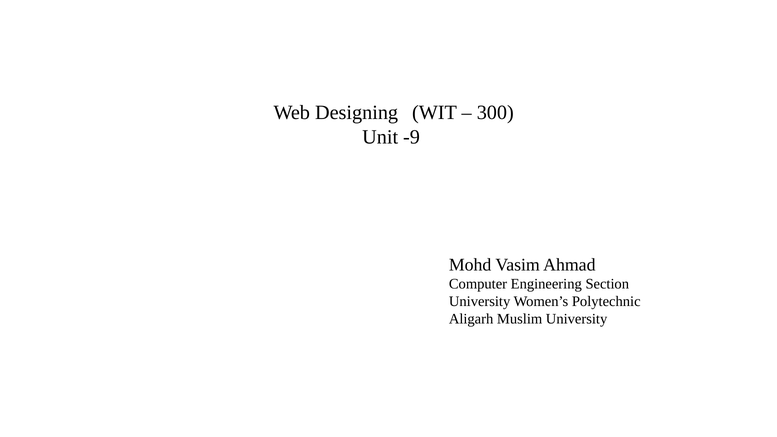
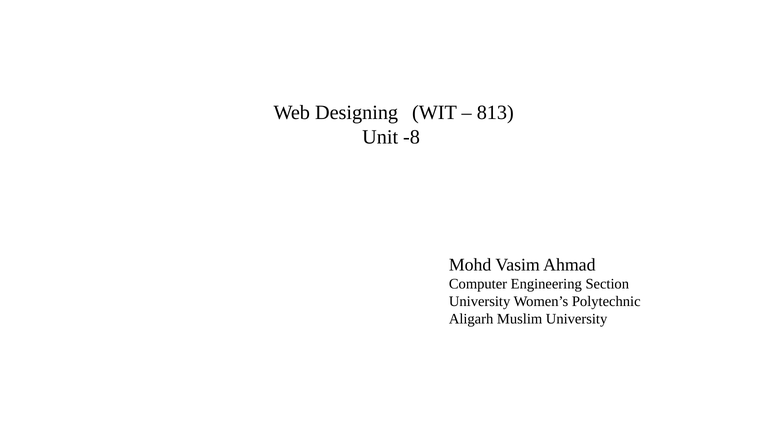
300: 300 -> 813
-9: -9 -> -8
